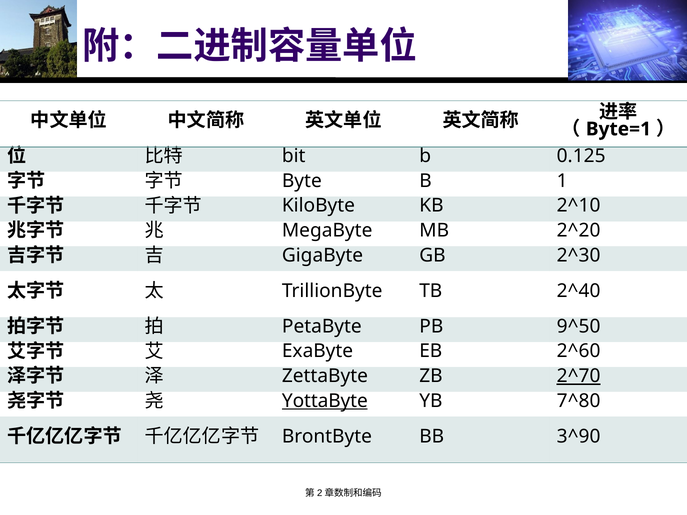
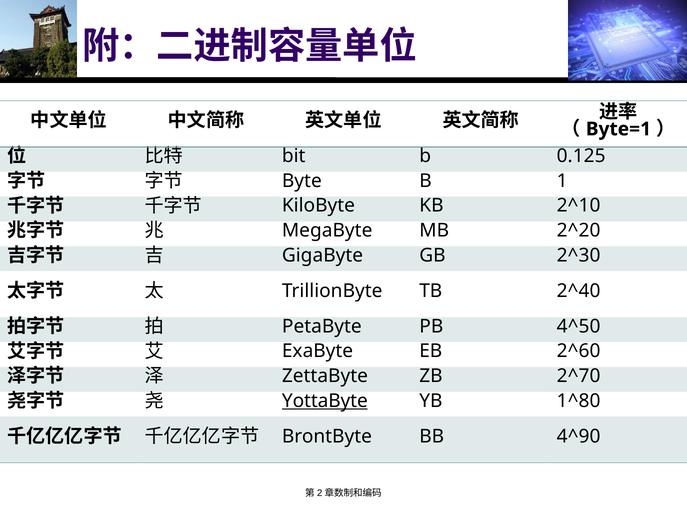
9^50: 9^50 -> 4^50
2^70 underline: present -> none
7^80: 7^80 -> 1^80
3^90: 3^90 -> 4^90
